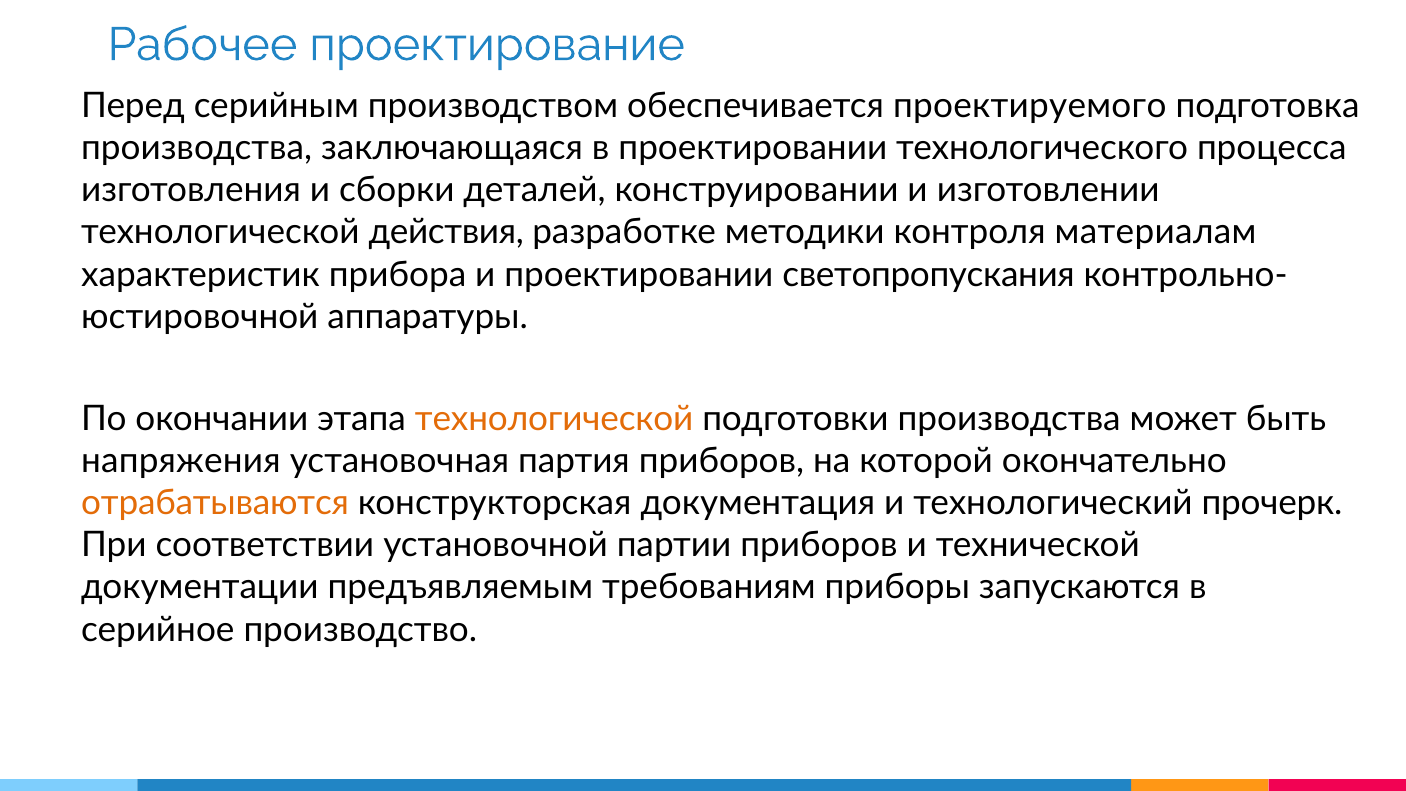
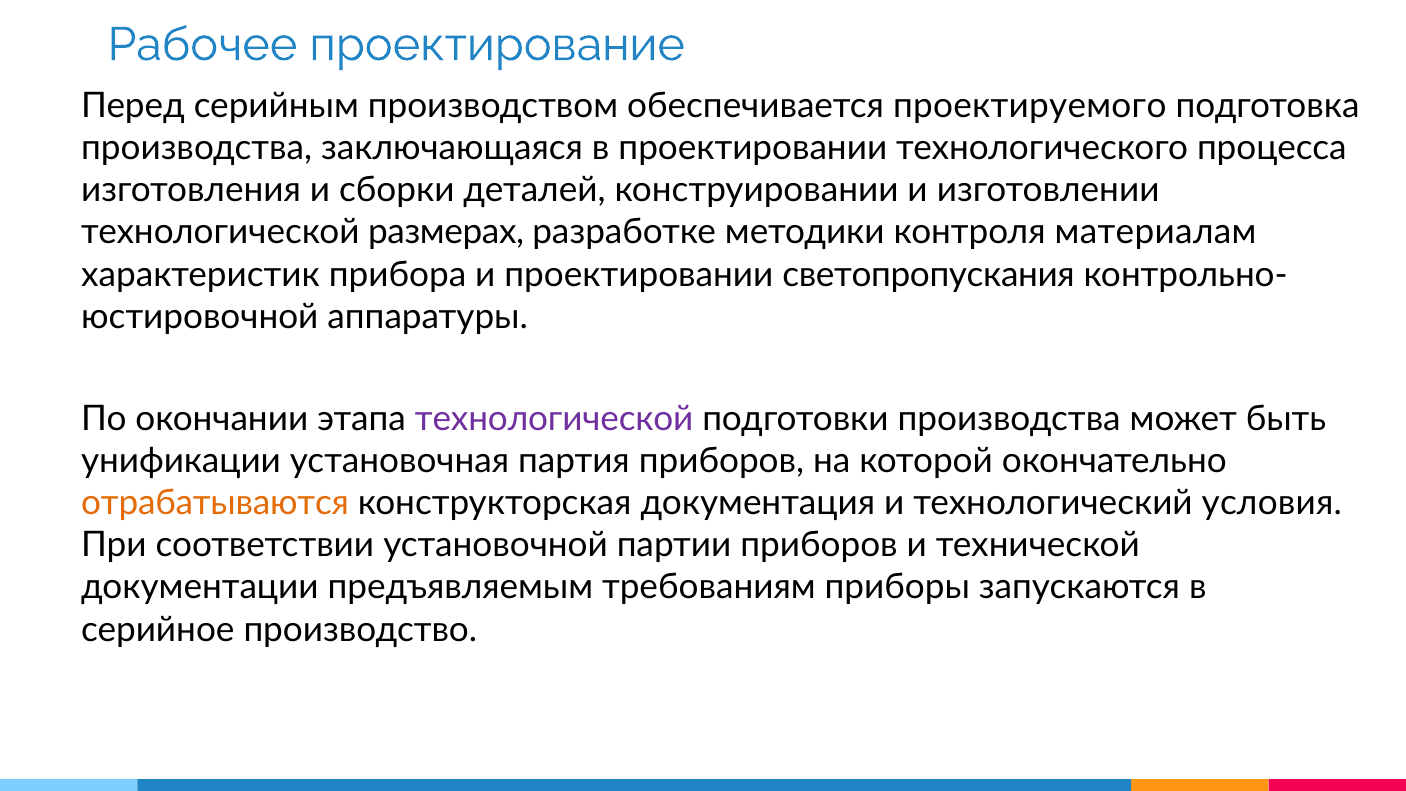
действия: действия -> размерах
технологической at (554, 419) colour: orange -> purple
напряжения: напряжения -> унификации
прочерк: прочерк -> условия
